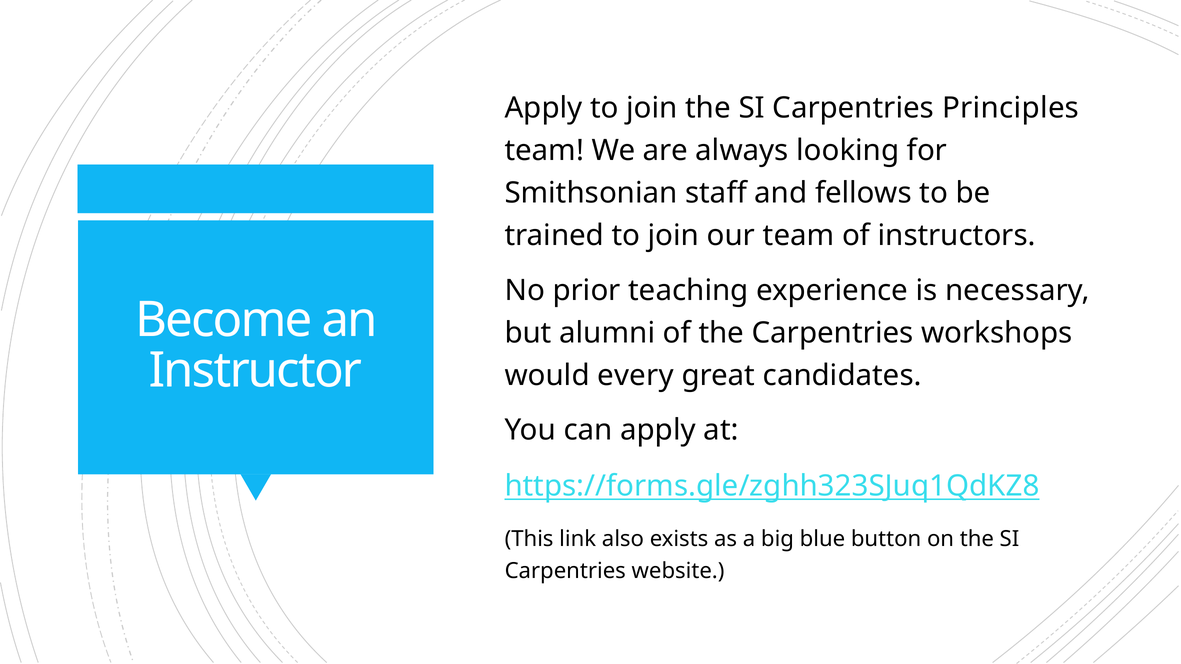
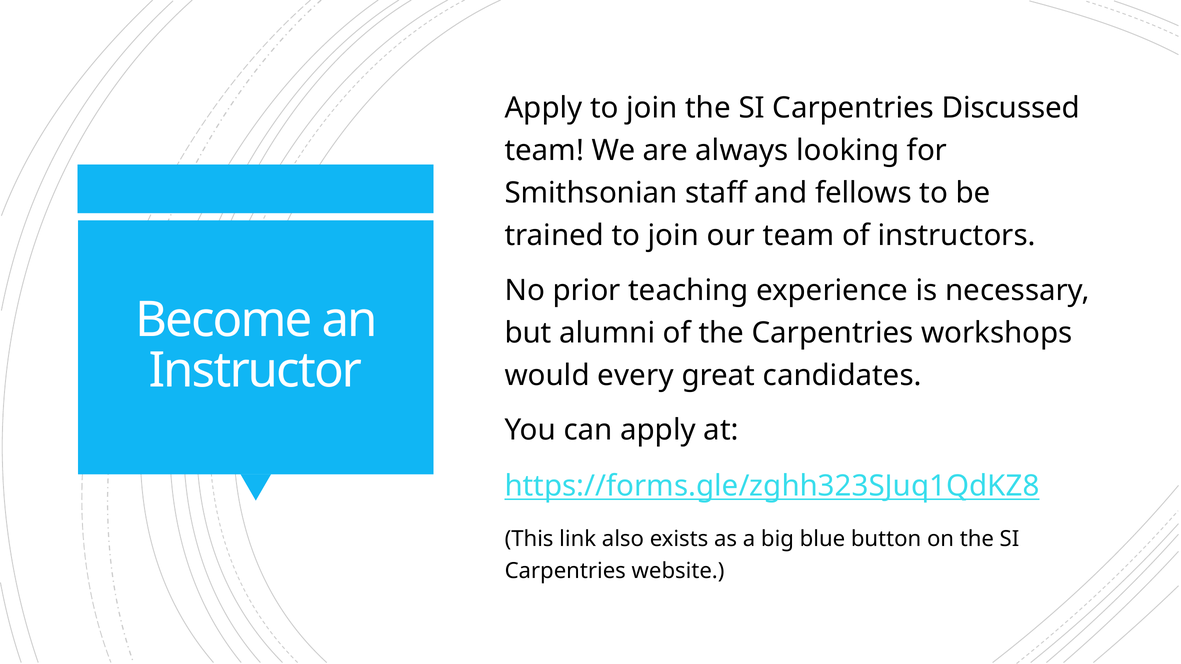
Principles: Principles -> Discussed
